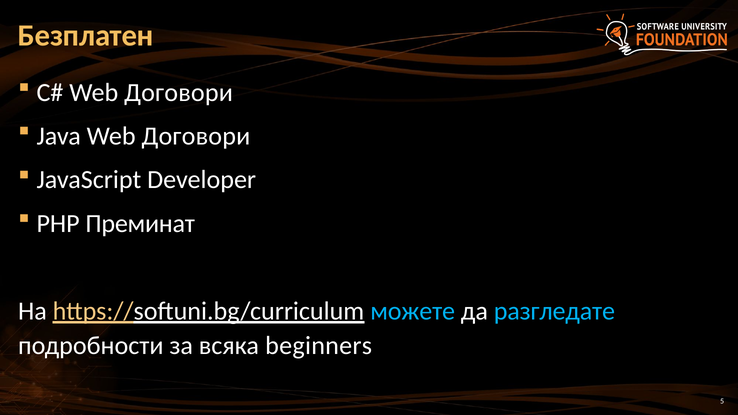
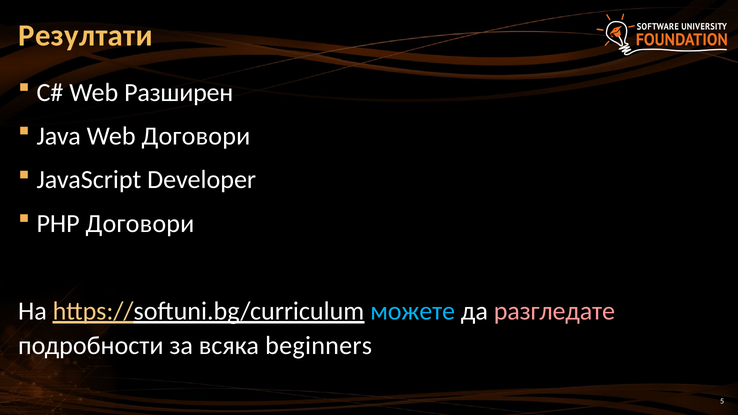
Безплатен: Безплатен -> Резултати
Договори at (179, 92): Договори -> Разширен
PHP Преминат: Преминат -> Договори
разгледате colour: light blue -> pink
